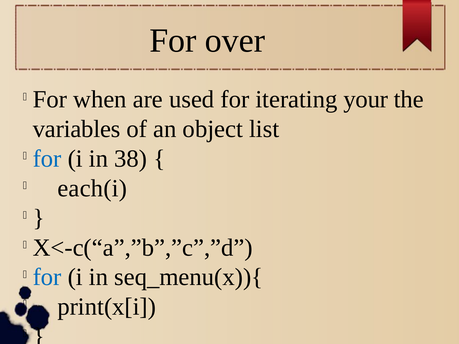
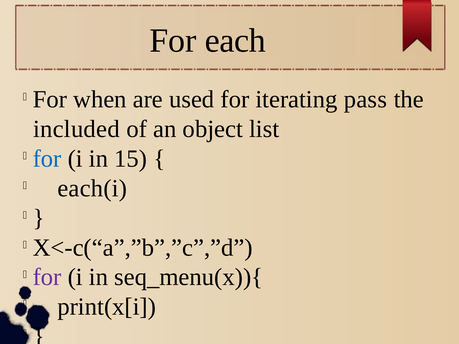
over: over -> each
your: your -> pass
variables: variables -> included
38: 38 -> 15
for at (47, 277) colour: blue -> purple
